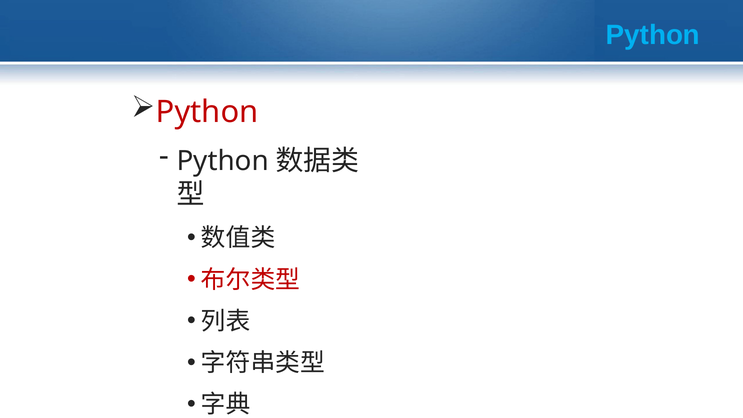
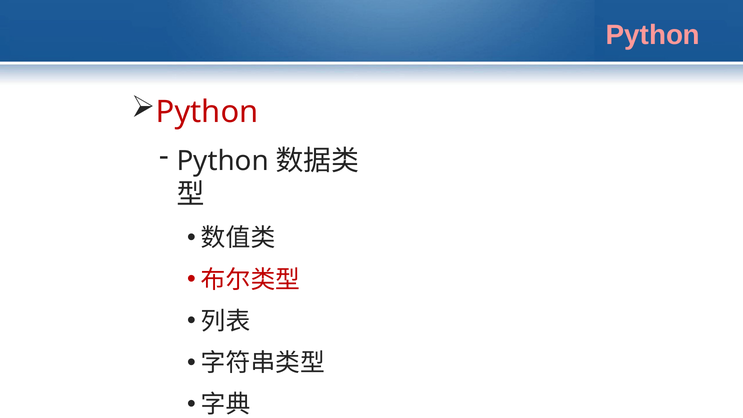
Python at (653, 35) colour: light blue -> pink
